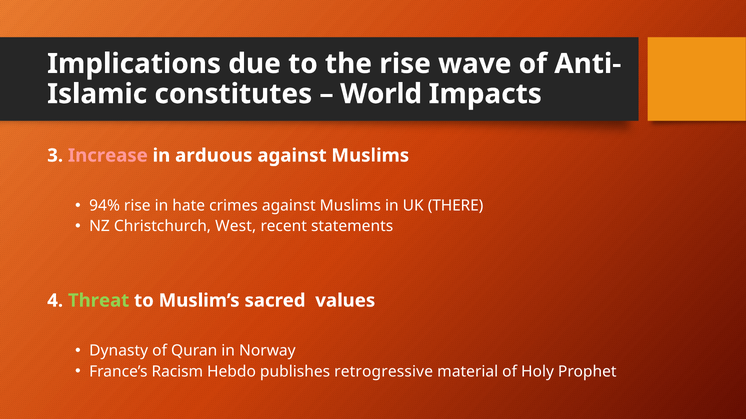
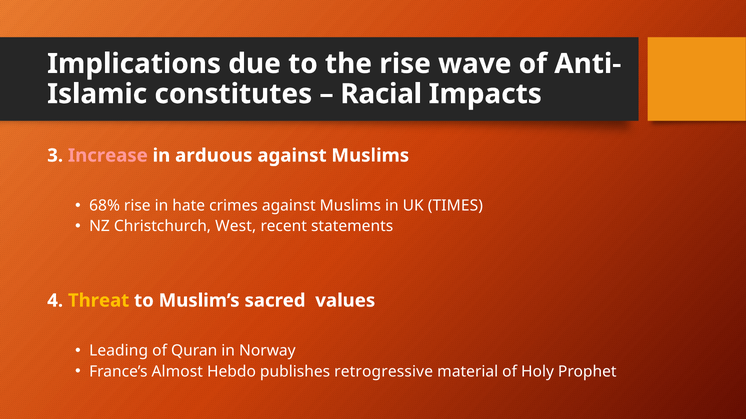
World: World -> Racial
94%: 94% -> 68%
THERE: THERE -> TIMES
Threat colour: light green -> yellow
Dynasty: Dynasty -> Leading
Racism: Racism -> Almost
